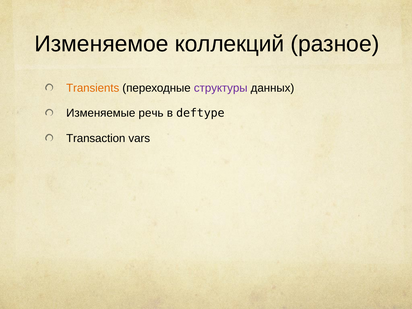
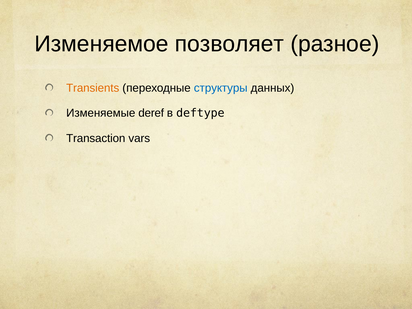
коллекций: коллекций -> позволяет
структуры colour: purple -> blue
речь: речь -> deref
